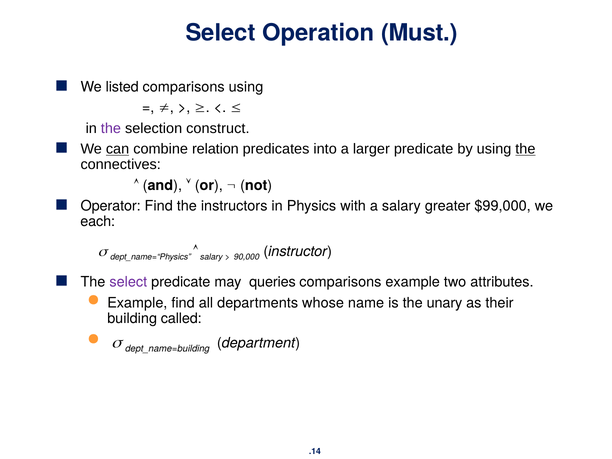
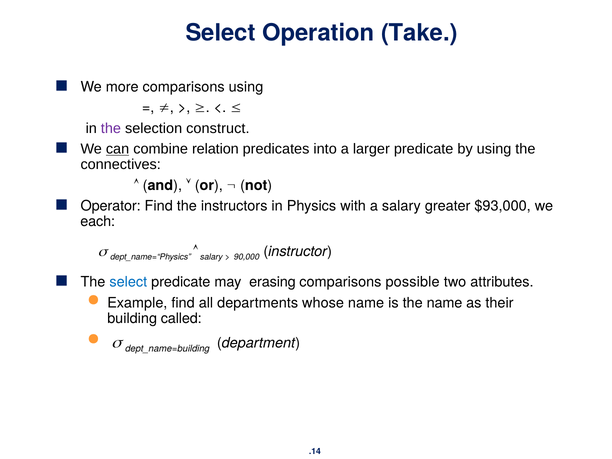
Must: Must -> Take
listed: listed -> more
the at (525, 149) underline: present -> none
$99,000: $99,000 -> $93,000
select at (128, 282) colour: purple -> blue
queries: queries -> erasing
comparisons example: example -> possible
the unary: unary -> name
